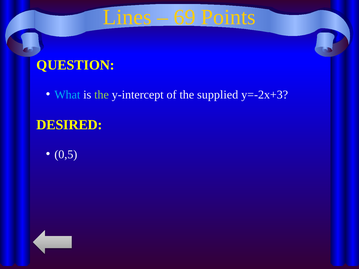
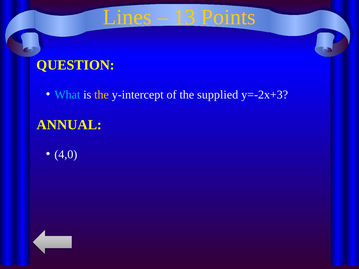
69: 69 -> 13
the at (102, 95) colour: light green -> yellow
DESIRED: DESIRED -> ANNUAL
0,5: 0,5 -> 4,0
